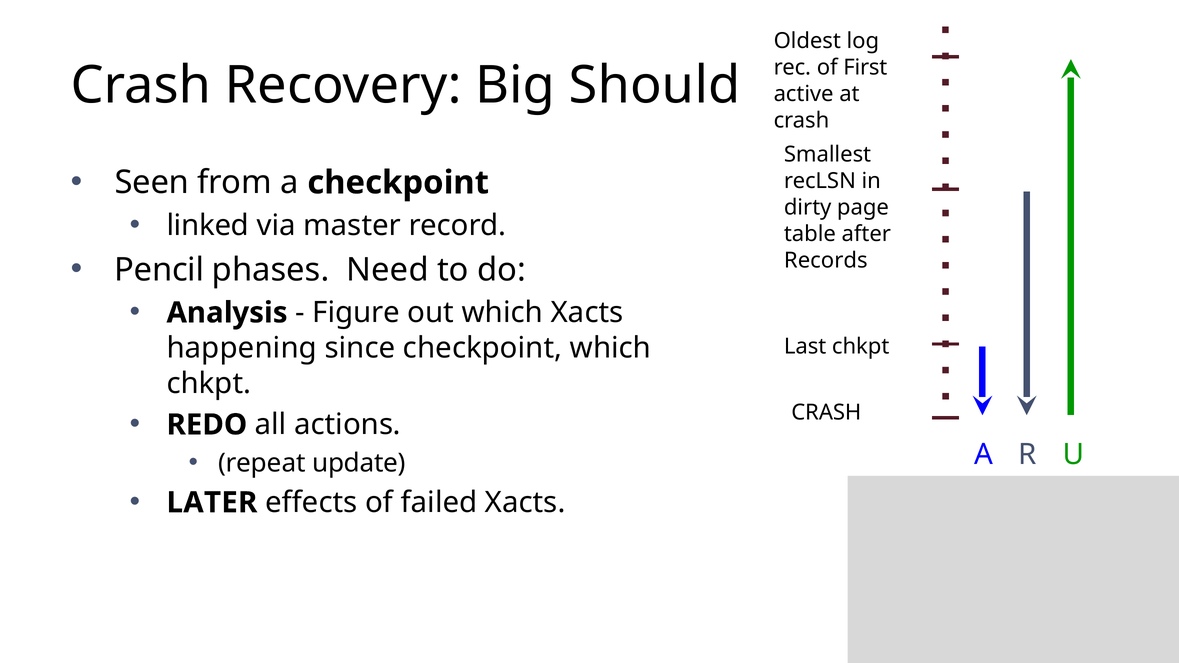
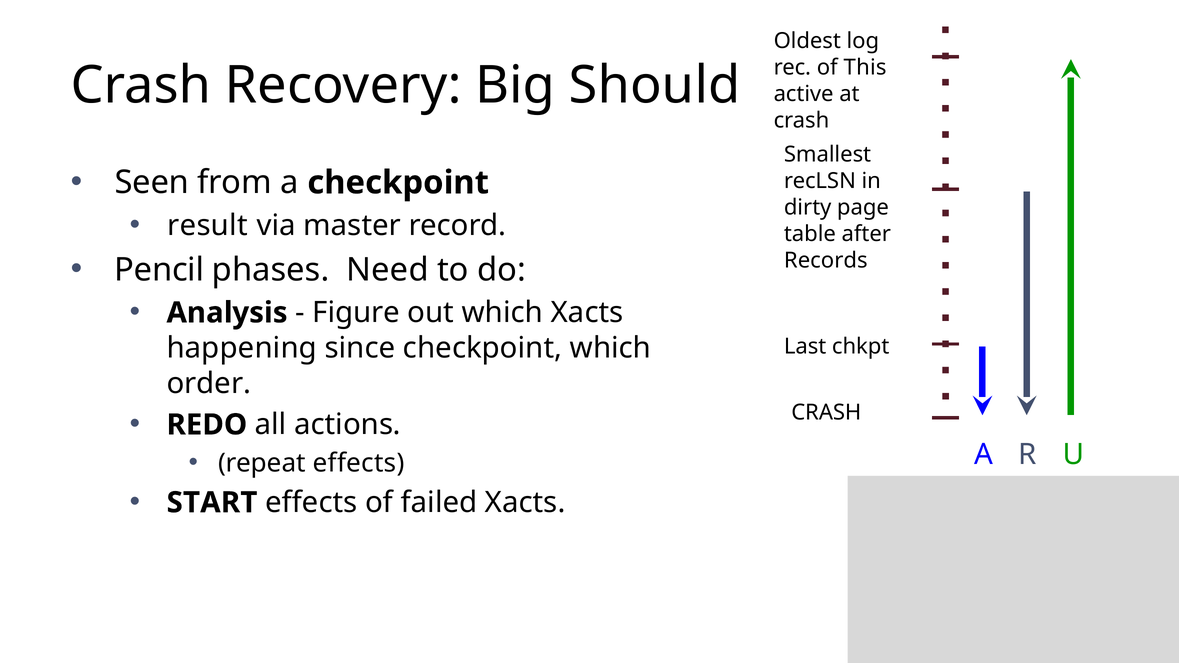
First: First -> This
linked: linked -> result
chkpt at (209, 384): chkpt -> order
repeat update: update -> effects
LATER: LATER -> START
